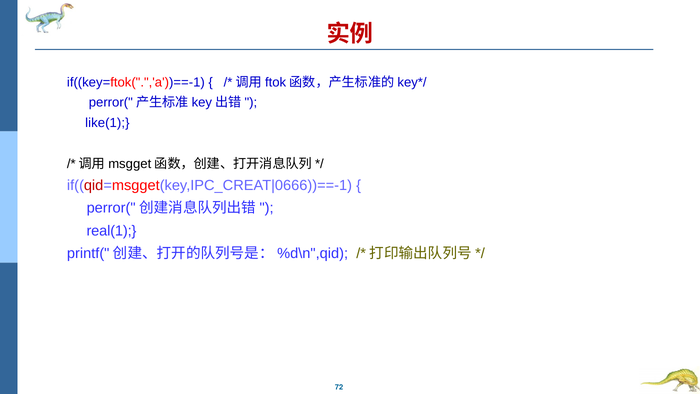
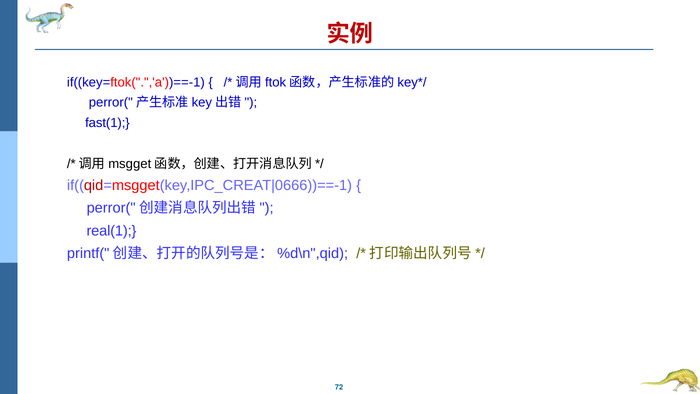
like(1: like(1 -> fast(1
